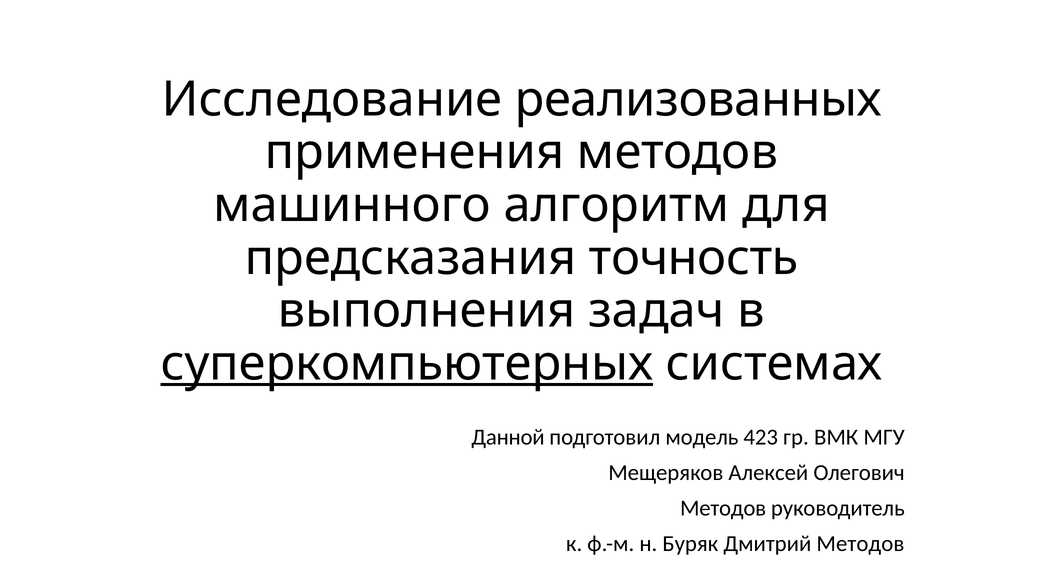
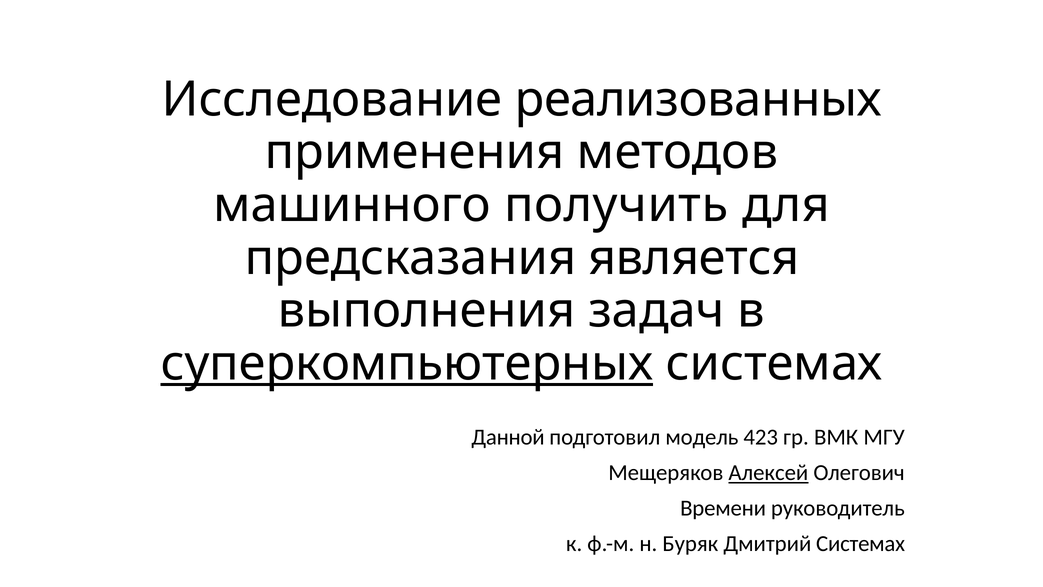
алгоритм: алгоритм -> получить
точность: точность -> является
Алексей underline: none -> present
Методов at (723, 508): Методов -> Времени
Дмитрий Методов: Методов -> Системах
